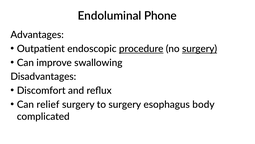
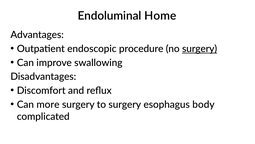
Phone: Phone -> Home
procedure underline: present -> none
relief: relief -> more
